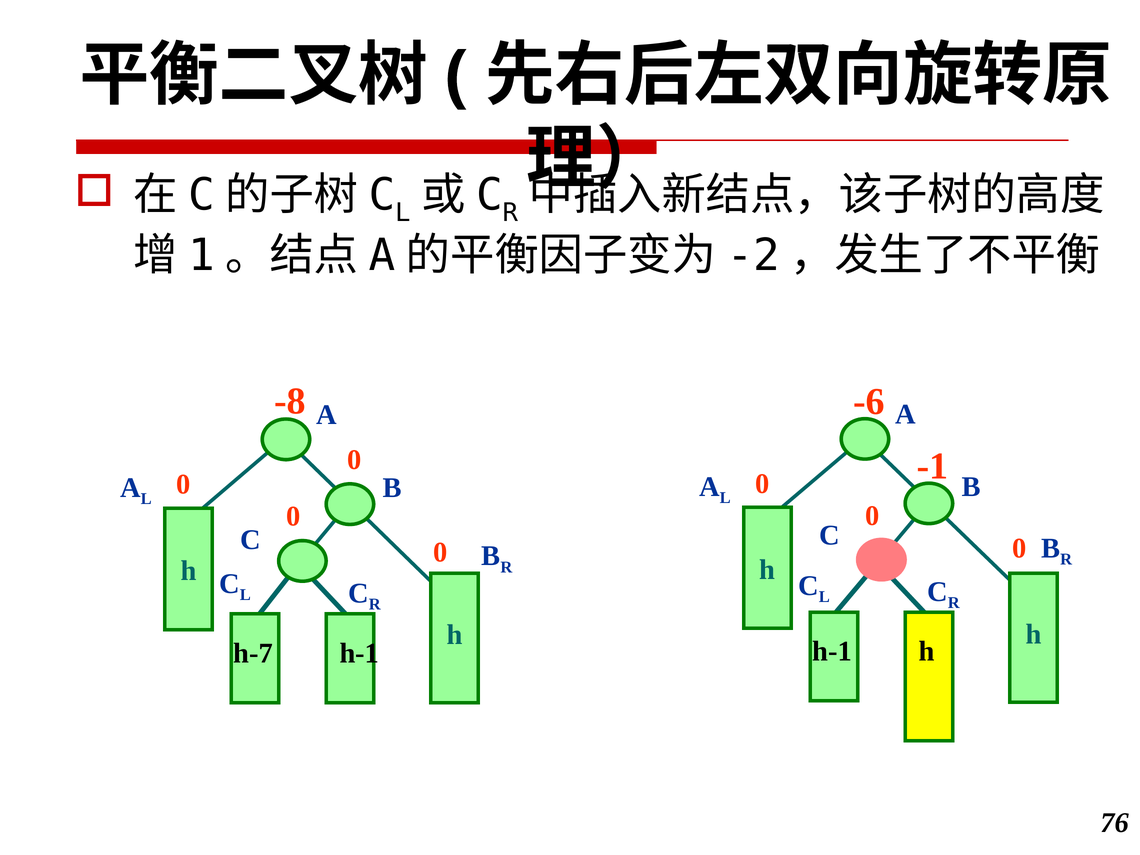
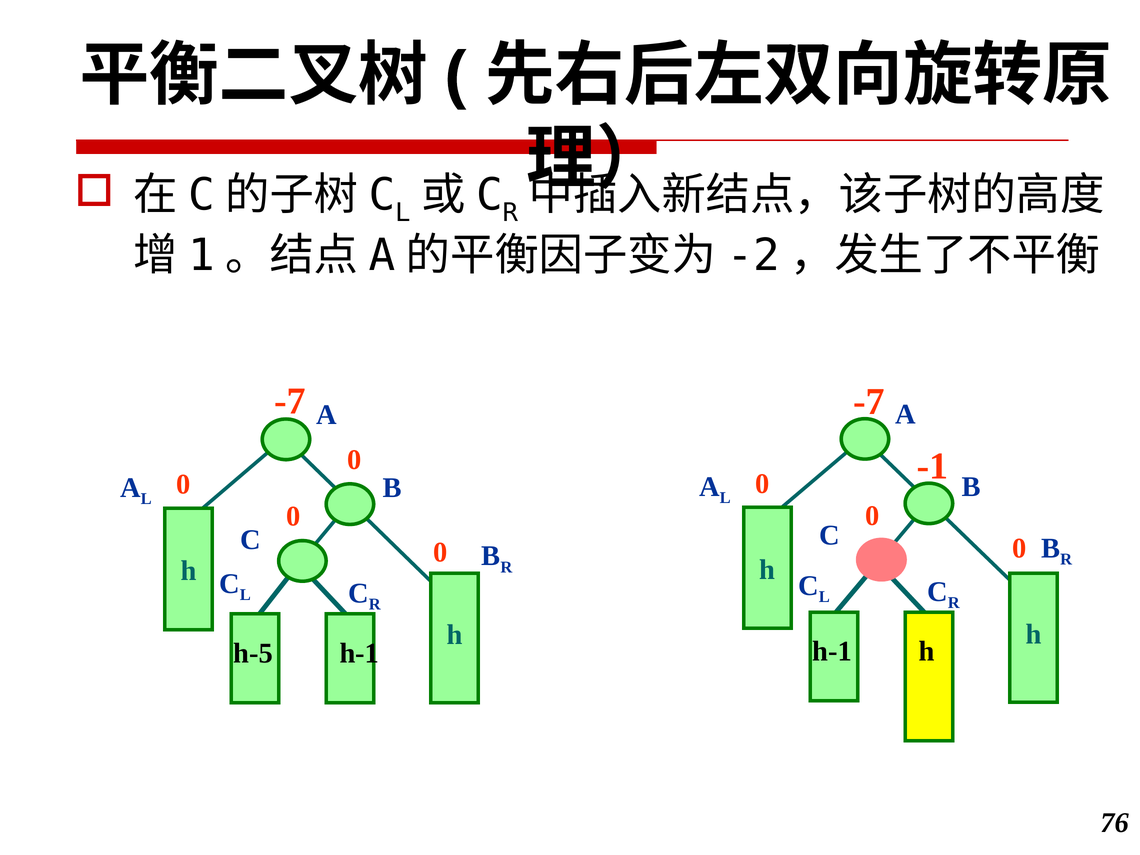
-8 at (290, 401): -8 -> -7
-6 at (869, 401): -6 -> -7
h-7: h-7 -> h-5
